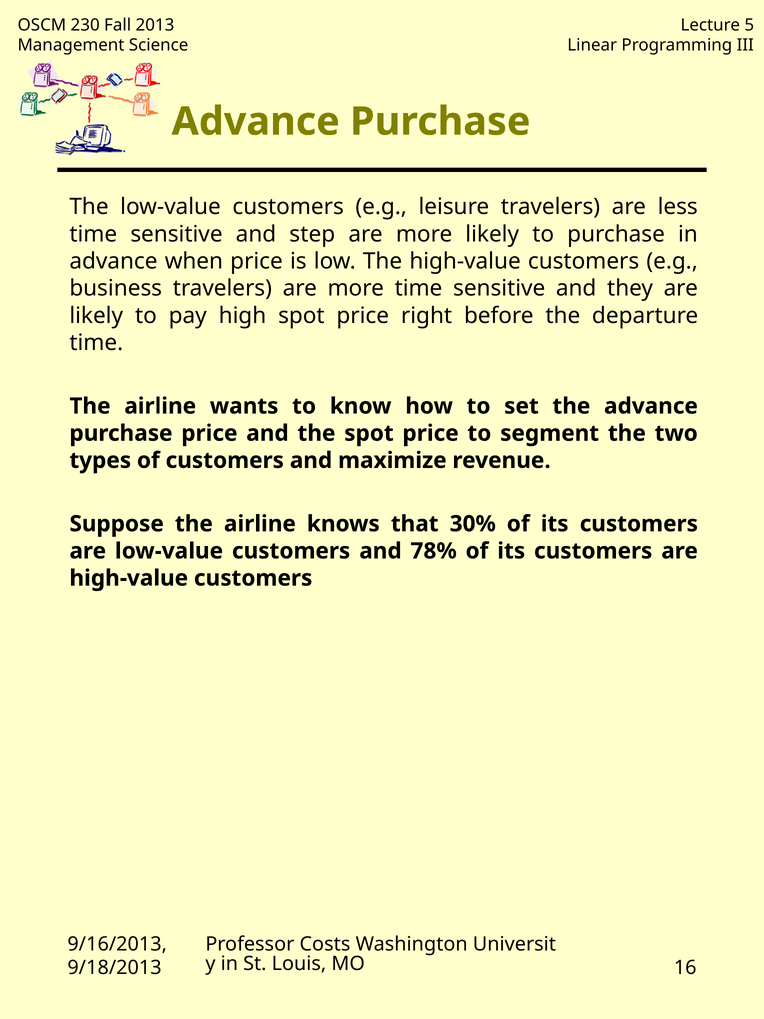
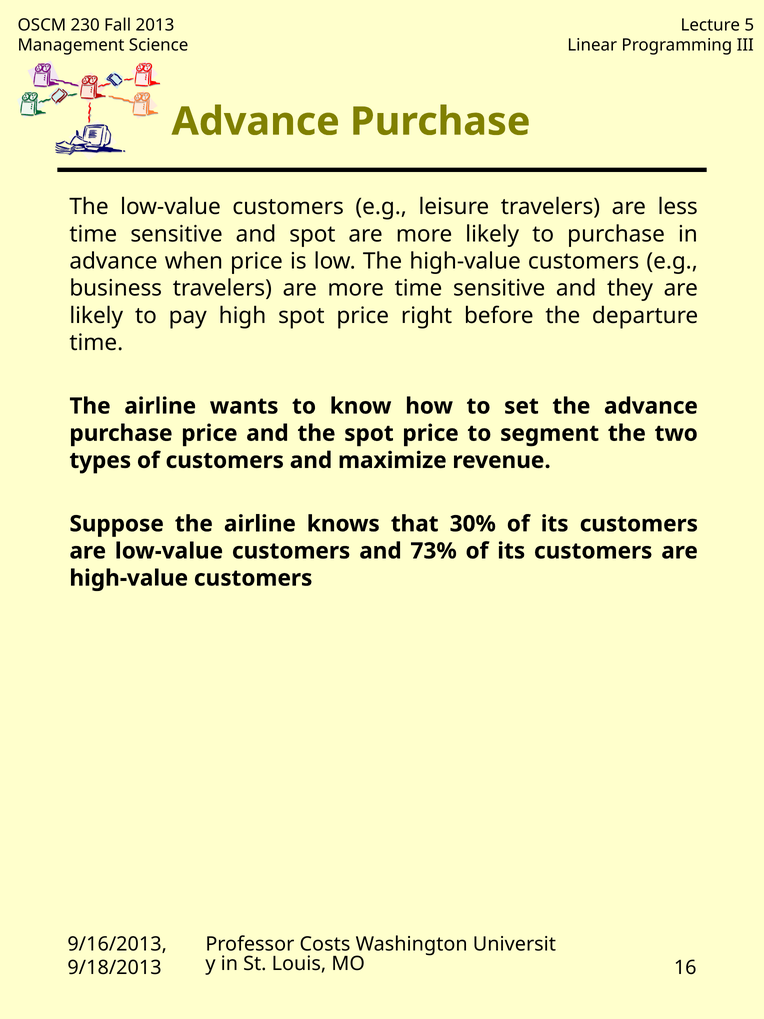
and step: step -> spot
78%: 78% -> 73%
